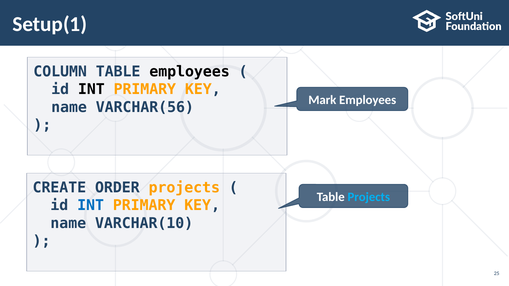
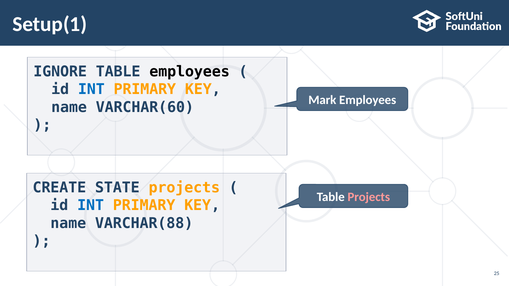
COLUMN: COLUMN -> IGNORE
INT at (91, 89) colour: black -> blue
VARCHAR(56: VARCHAR(56 -> VARCHAR(60
ORDER: ORDER -> STATE
Projects at (369, 197) colour: light blue -> pink
VARCHAR(10: VARCHAR(10 -> VARCHAR(88
